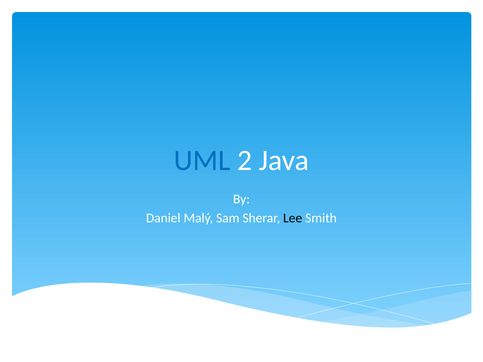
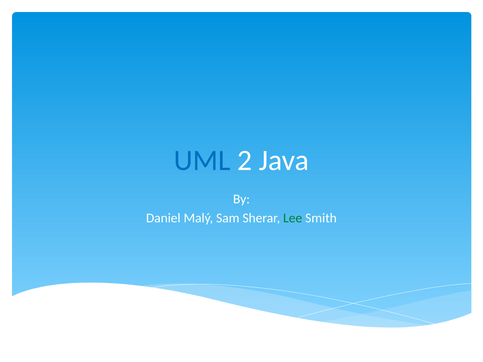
Lee colour: black -> green
